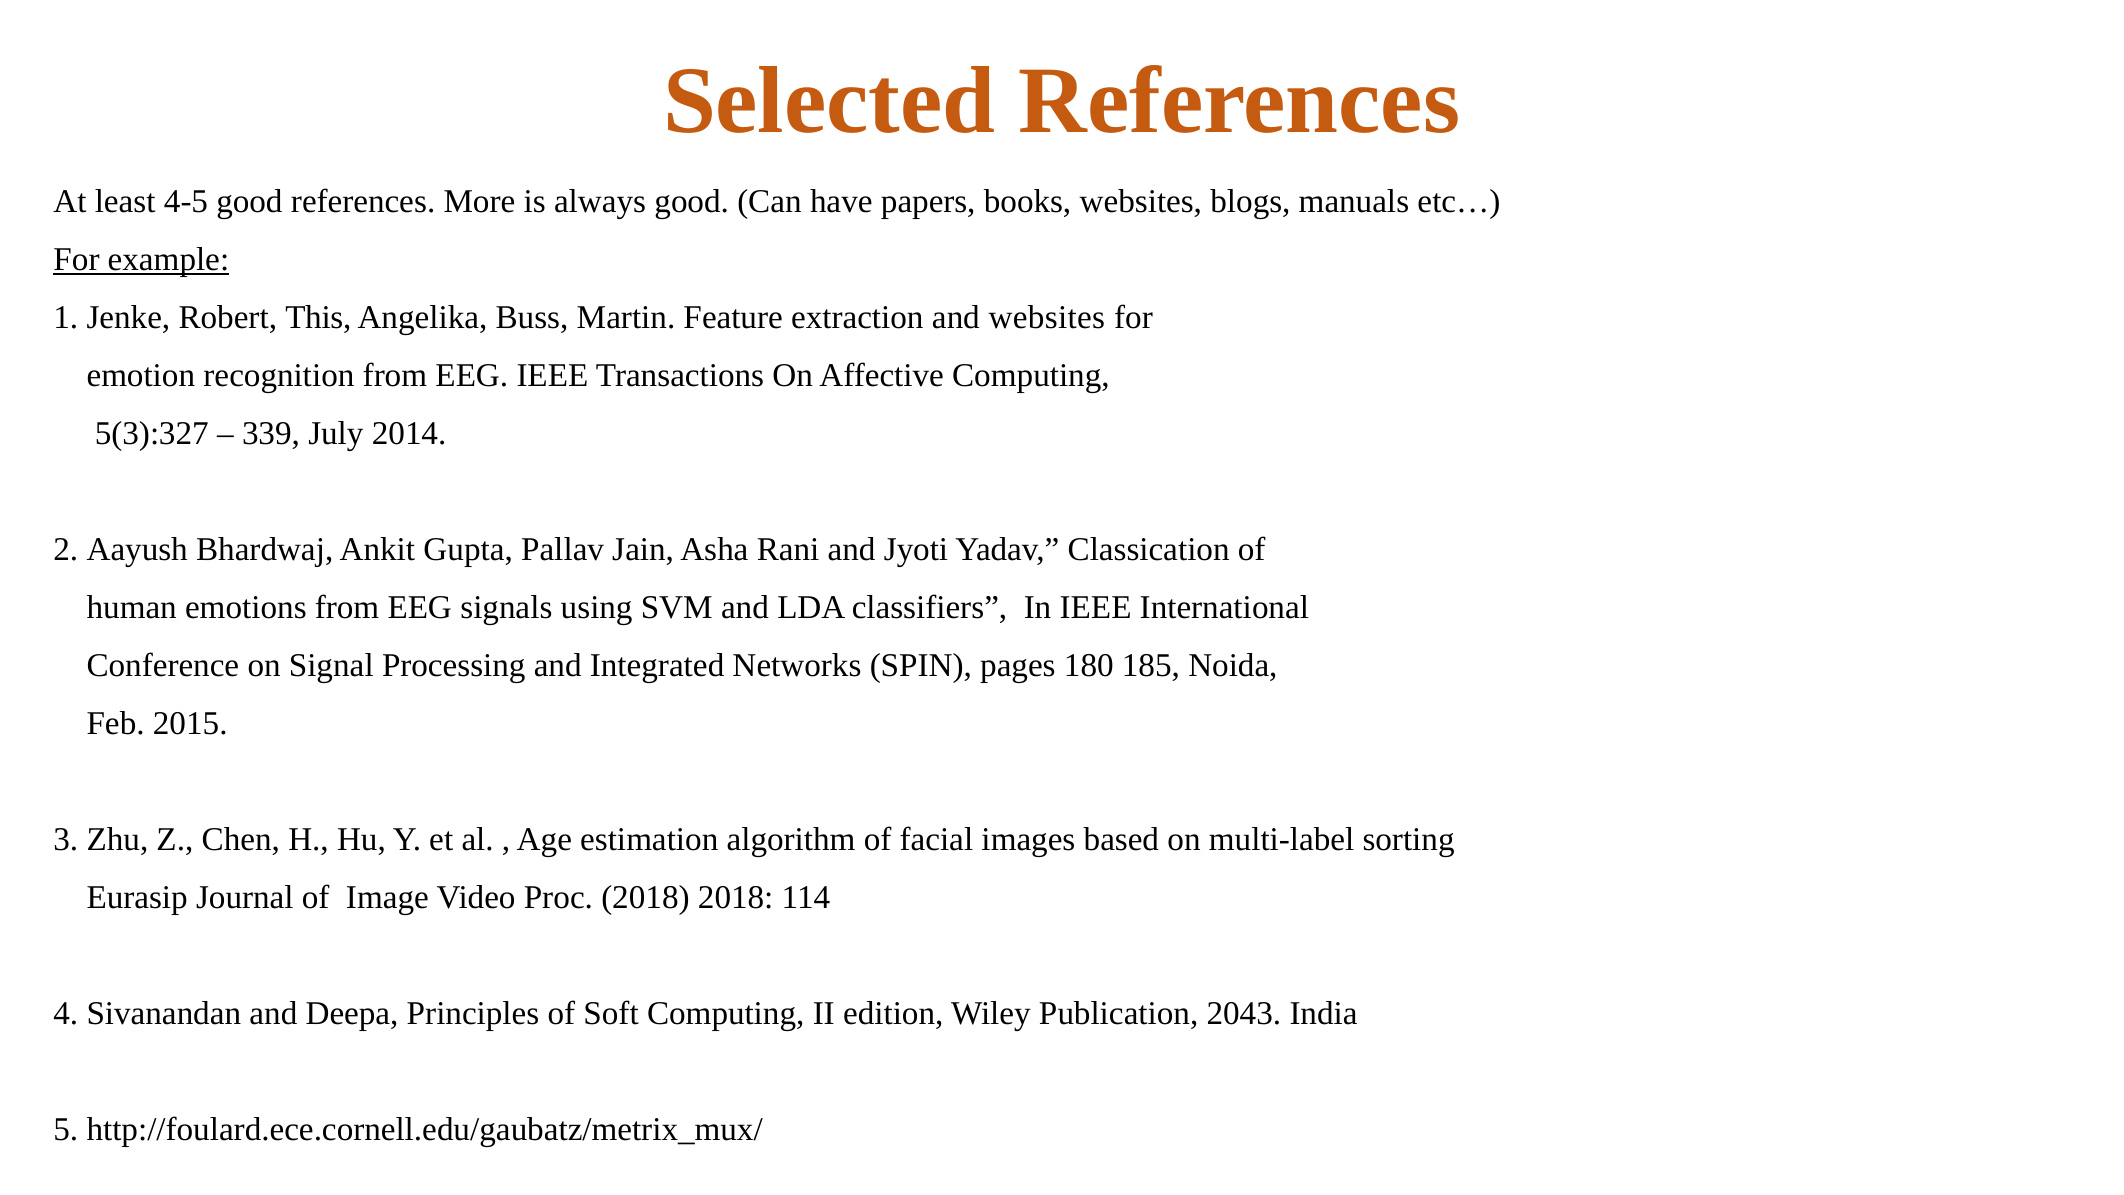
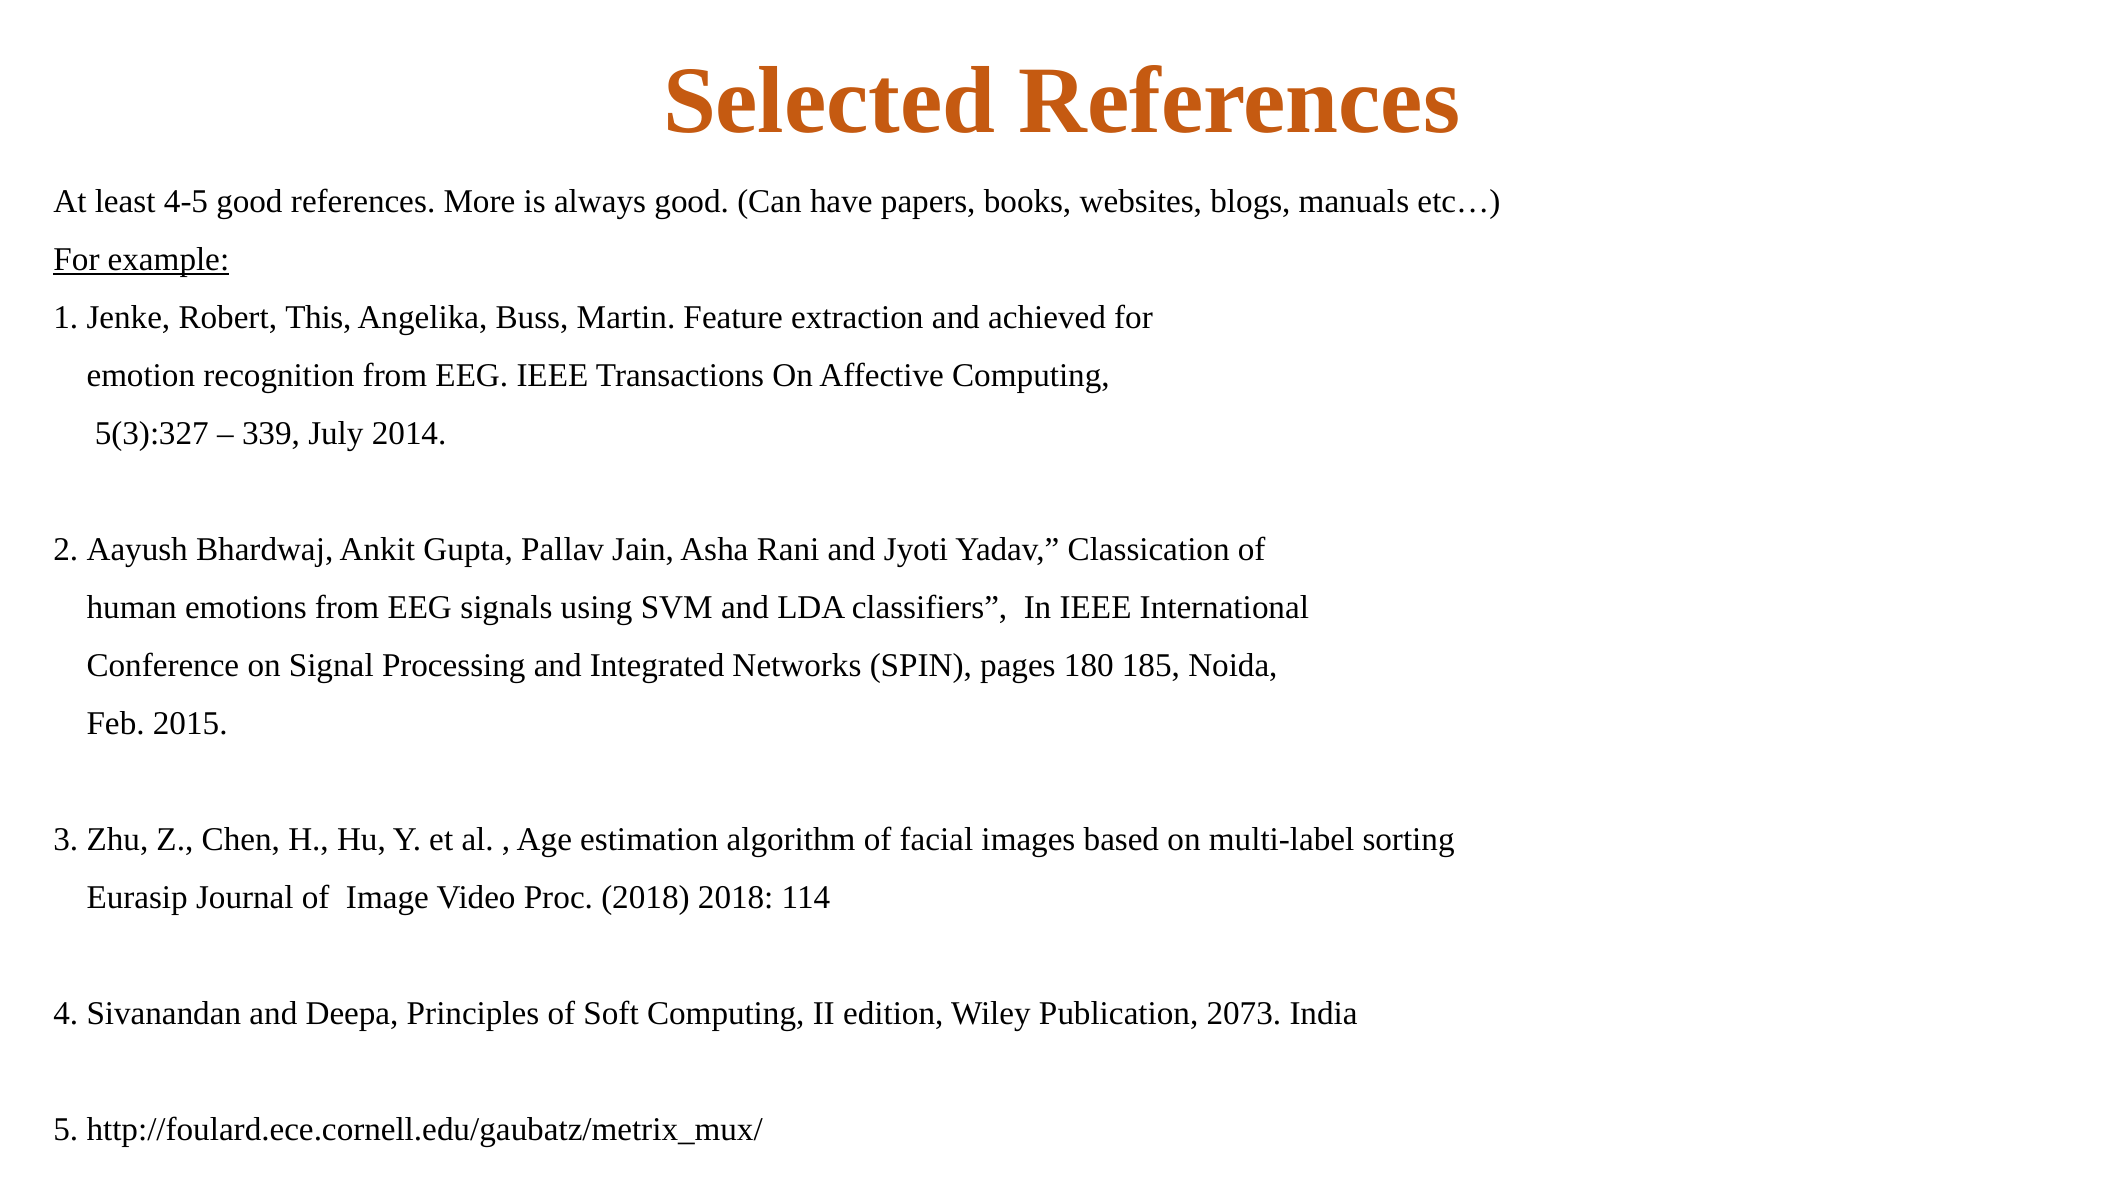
and websites: websites -> achieved
2043: 2043 -> 2073
